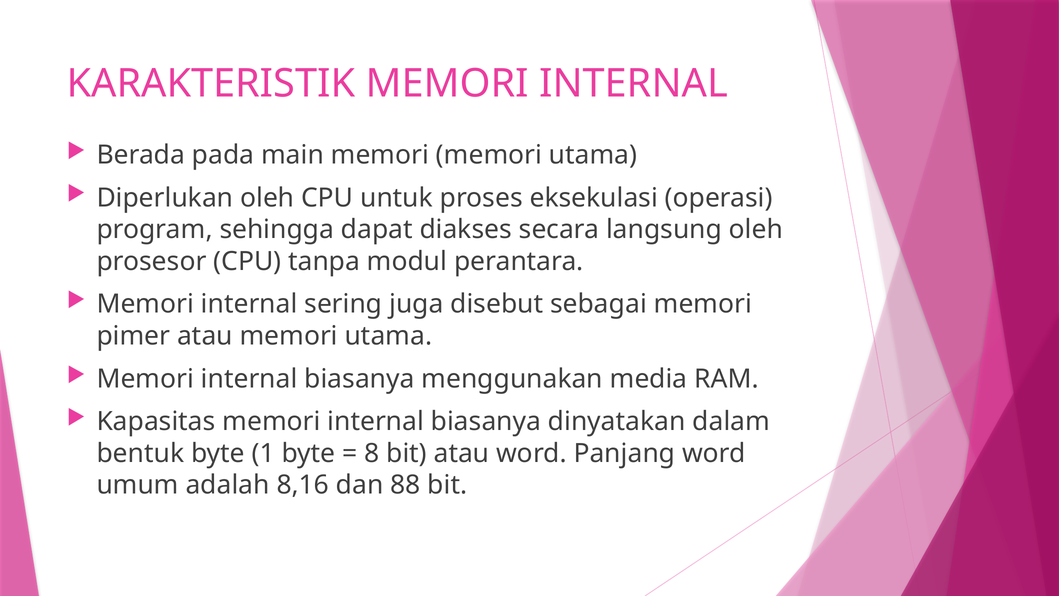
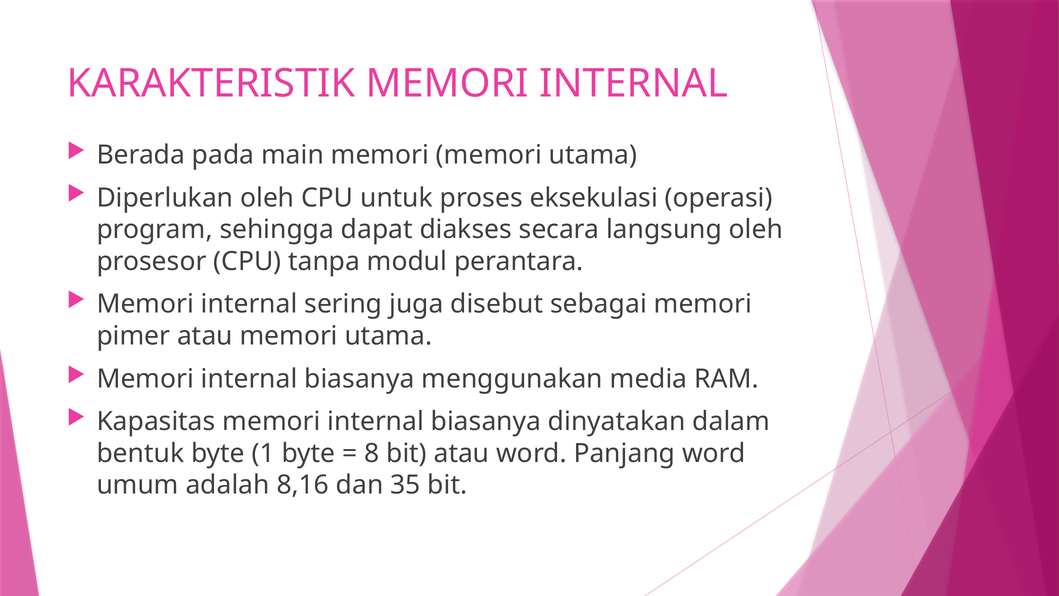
88: 88 -> 35
